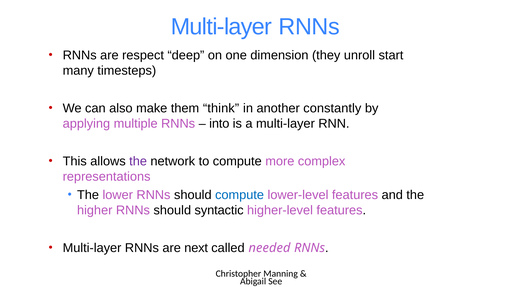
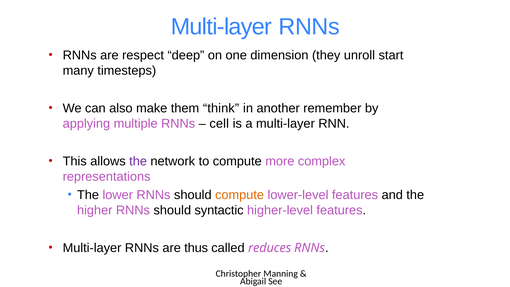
constantly: constantly -> remember
into: into -> cell
compute at (240, 195) colour: blue -> orange
next: next -> thus
needed: needed -> reduces
